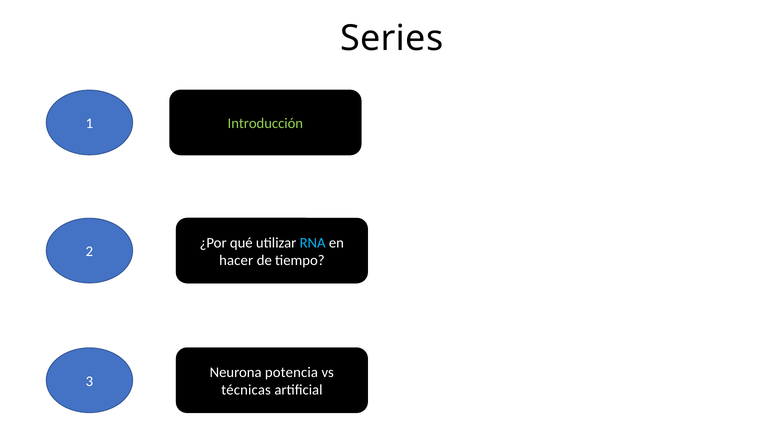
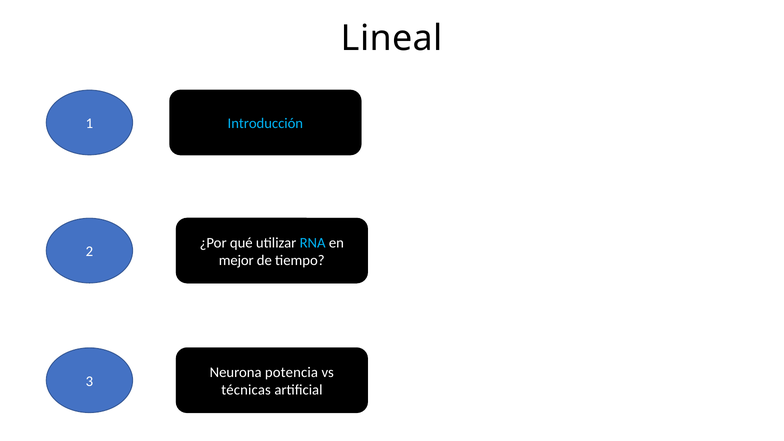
Series: Series -> Lineal
Introducción colour: light green -> light blue
hacer: hacer -> mejor
